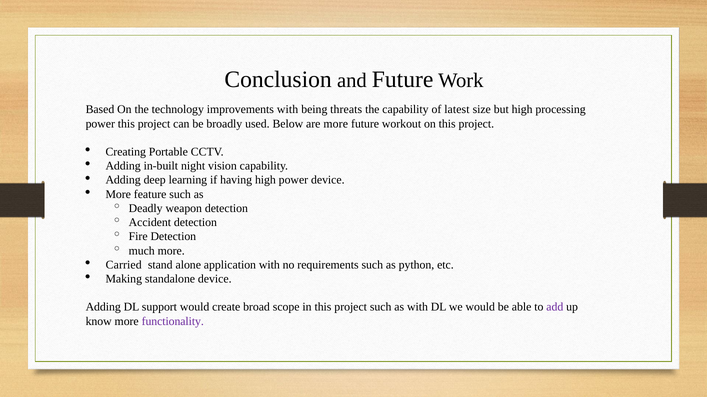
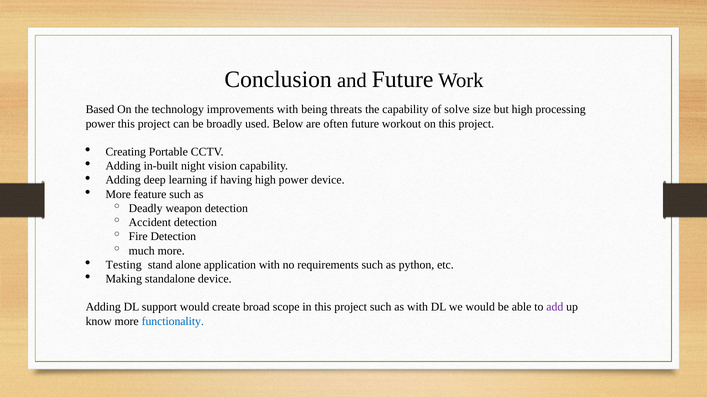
latest: latest -> solve
are more: more -> often
Carried: Carried -> Testing
functionality colour: purple -> blue
